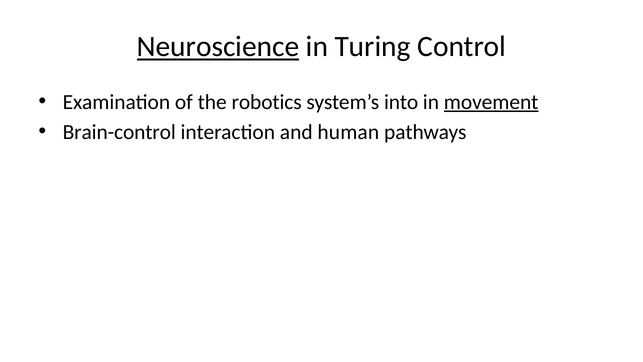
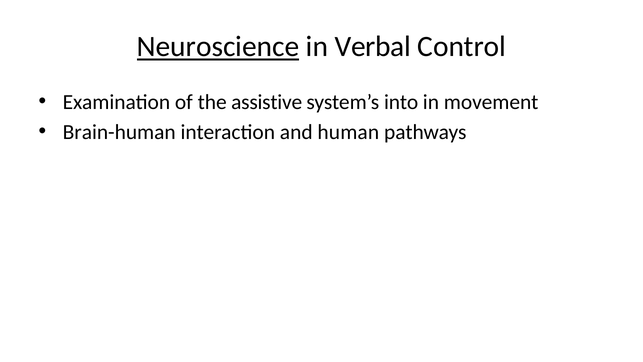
Turing: Turing -> Verbal
robotics: robotics -> assistive
movement underline: present -> none
Brain-control: Brain-control -> Brain-human
